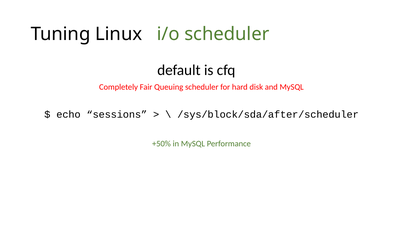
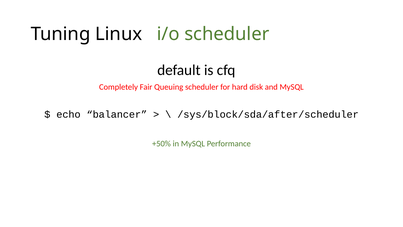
sessions: sessions -> balancer
